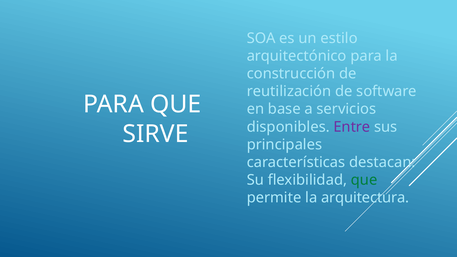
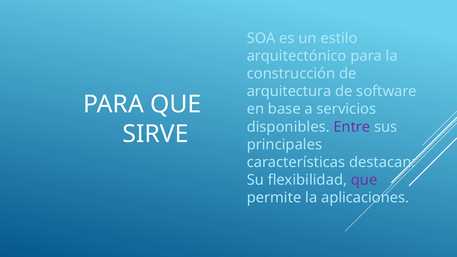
reutilización: reutilización -> arquitectura
que at (364, 180) colour: green -> purple
arquitectura: arquitectura -> aplicaciones
